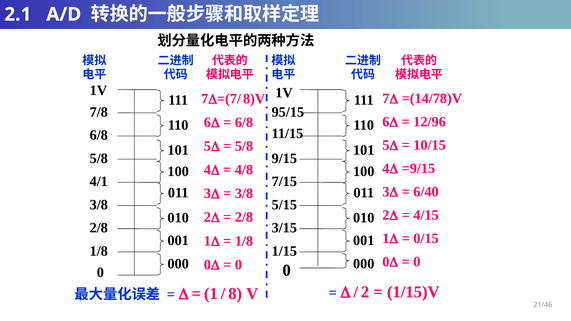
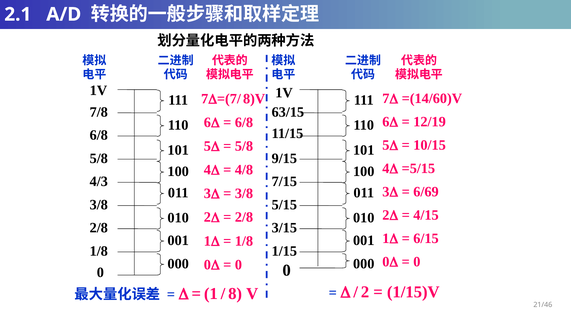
=(14/78)V: =(14/78)V -> =(14/60)V
95/15: 95/15 -> 63/15
12/96: 12/96 -> 12/19
=9/15: =9/15 -> =5/15
4/1: 4/1 -> 4/3
6/40: 6/40 -> 6/69
0/15: 0/15 -> 6/15
